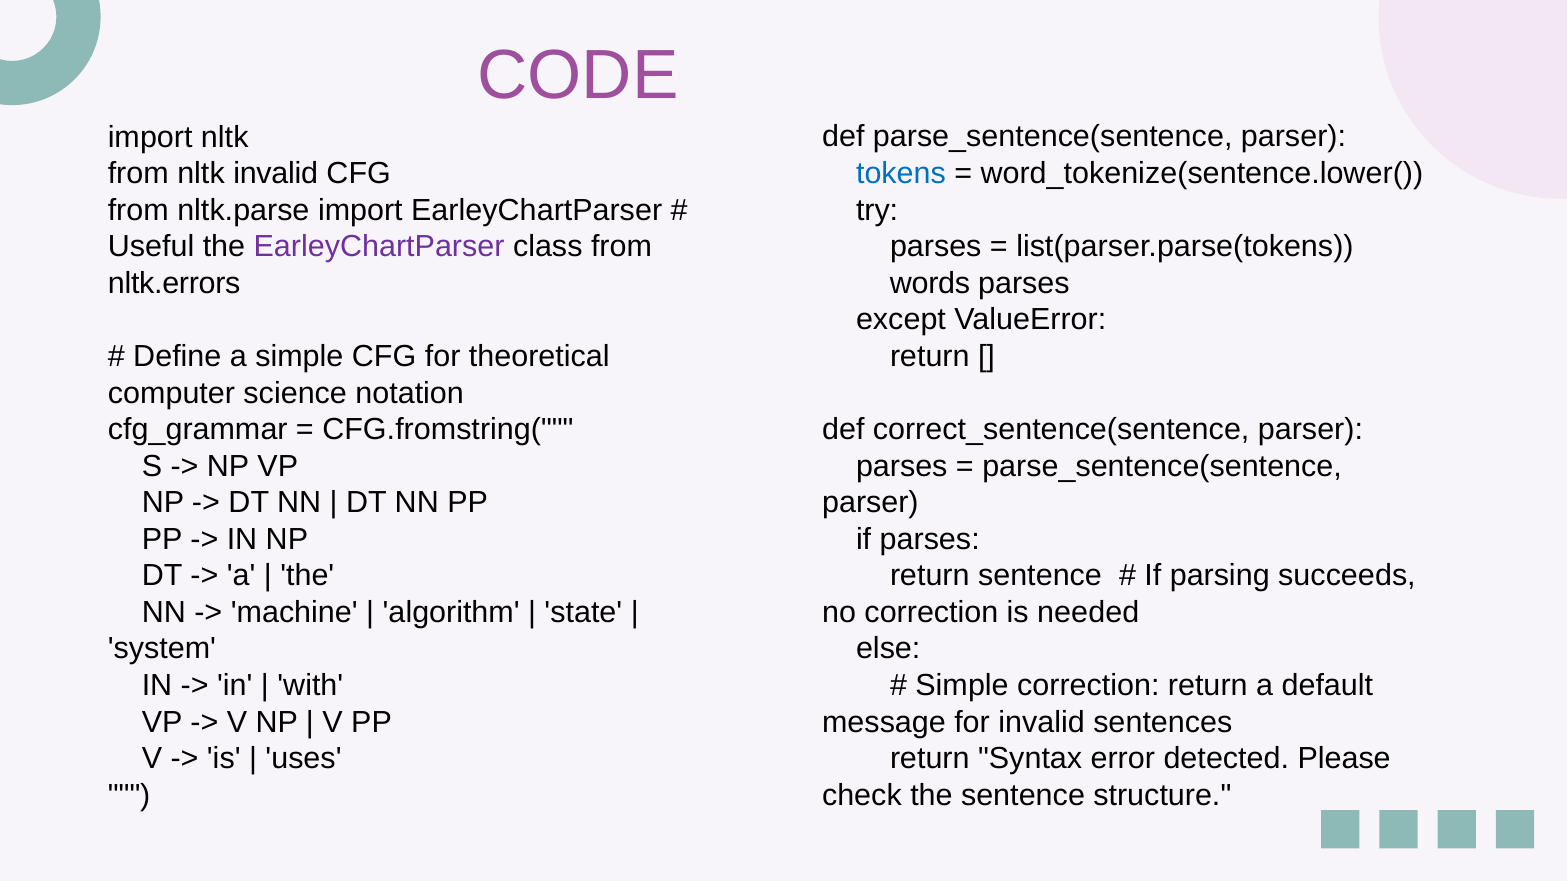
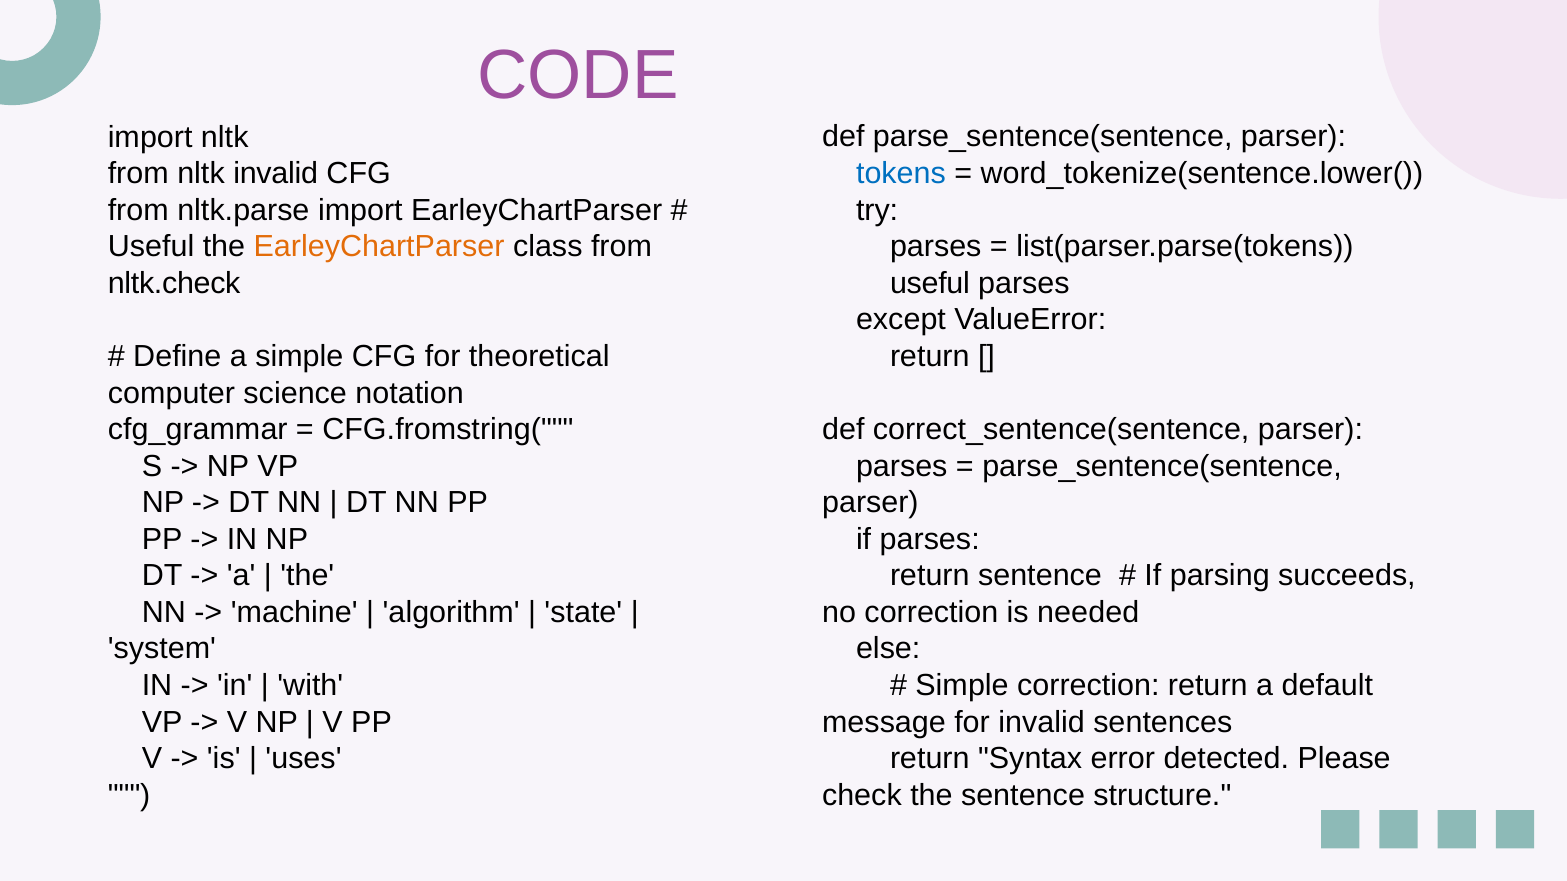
EarleyChartParser at (379, 247) colour: purple -> orange
nltk.errors: nltk.errors -> nltk.check
words at (930, 283): words -> useful
